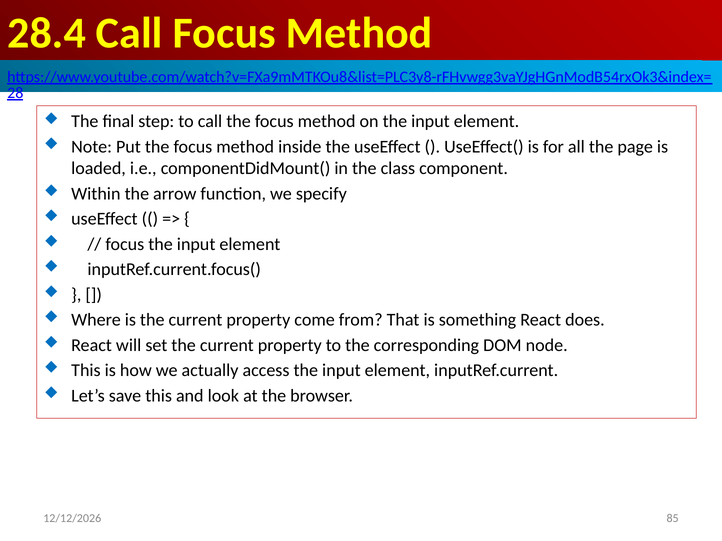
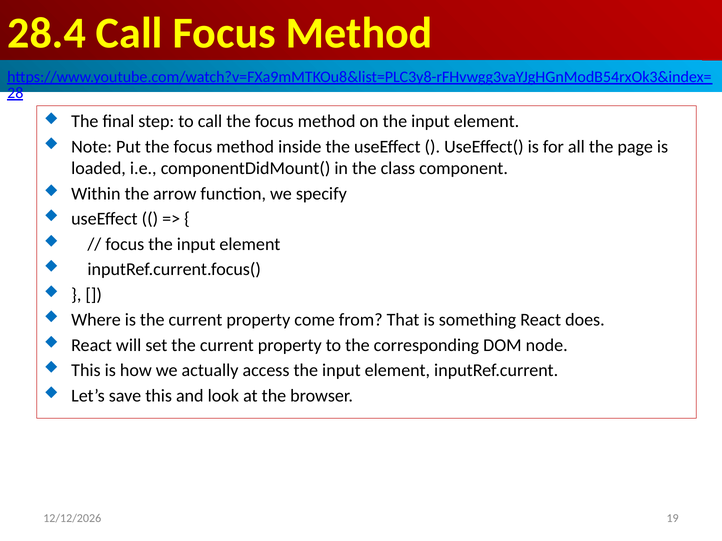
85: 85 -> 19
